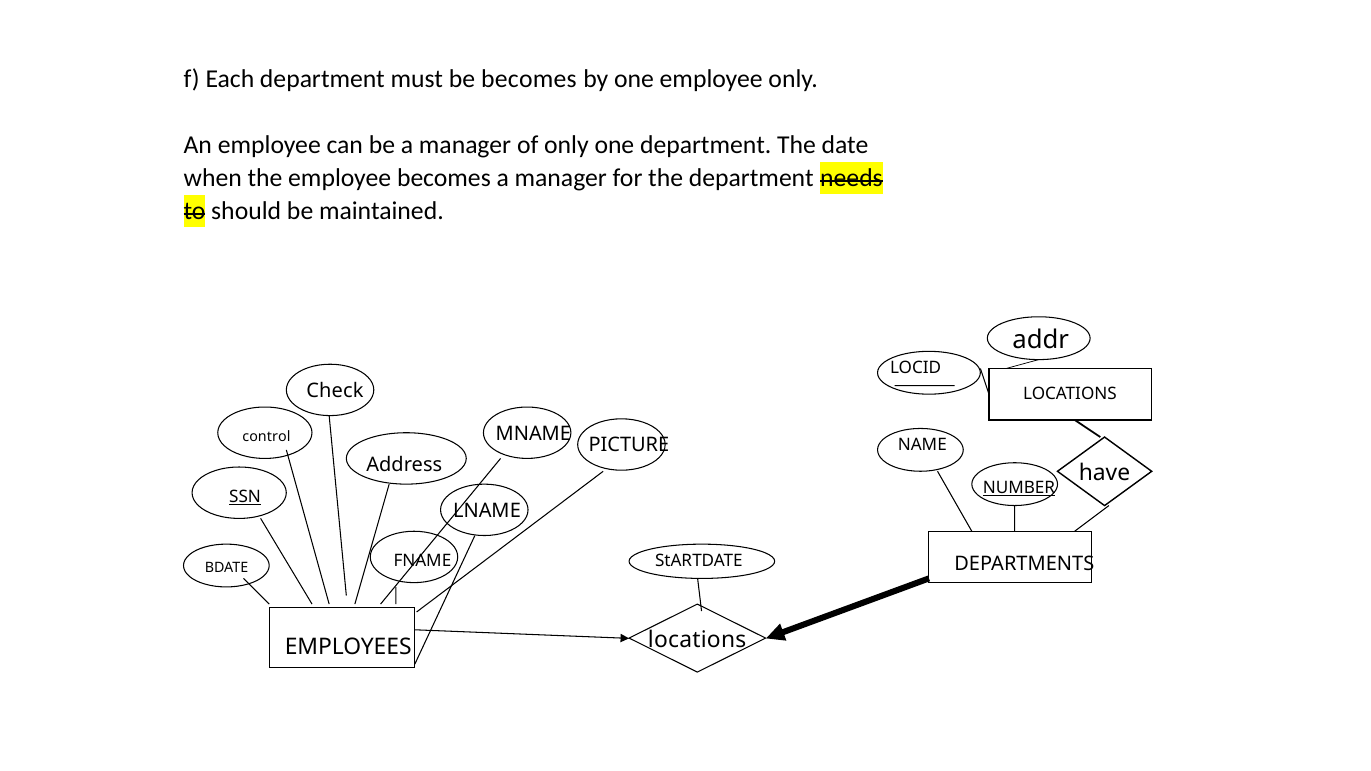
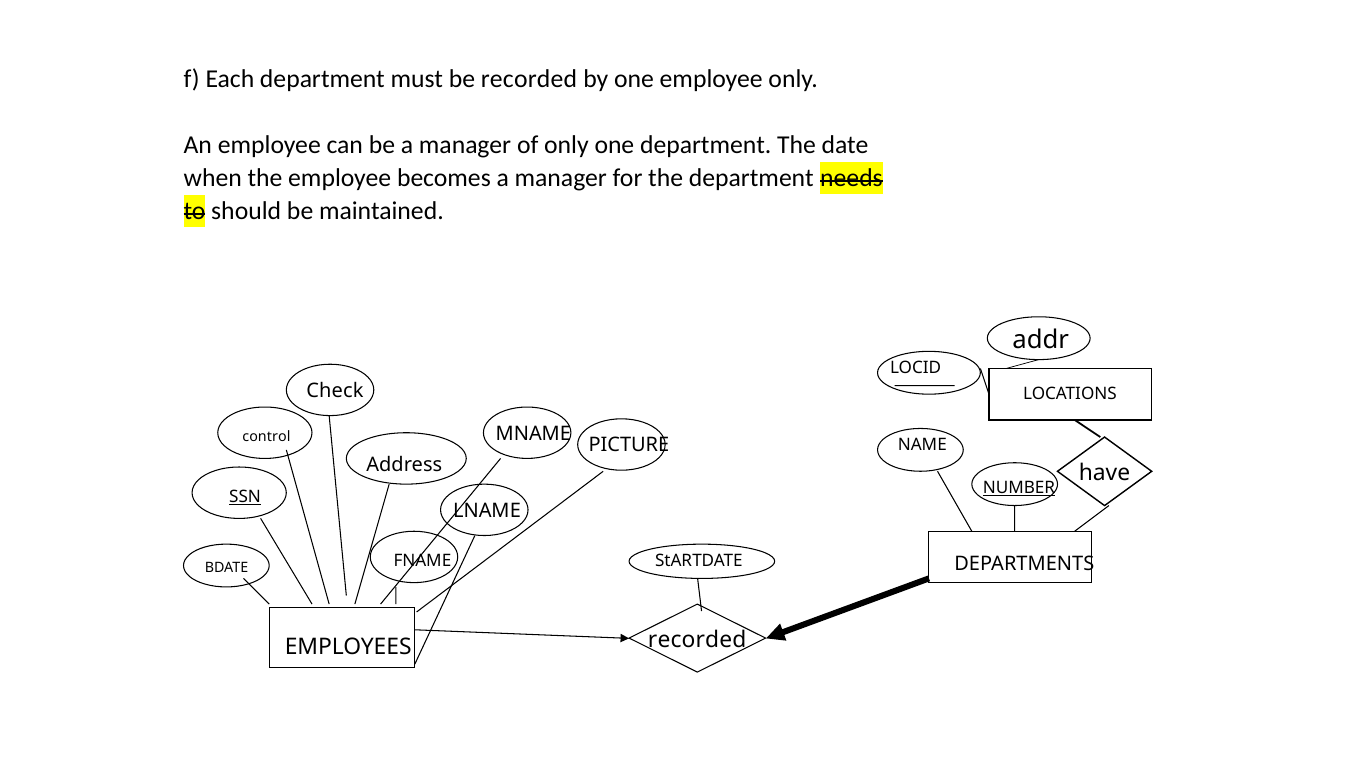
be becomes: becomes -> recorded
locations at (697, 640): locations -> recorded
